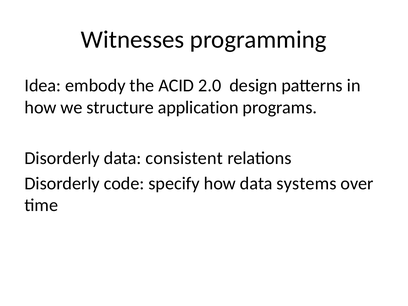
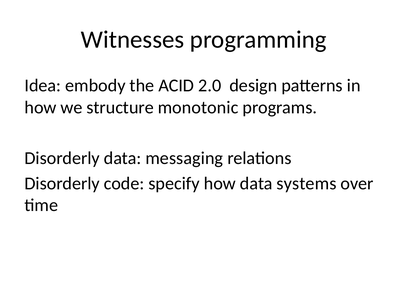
application: application -> monotonic
consistent: consistent -> messaging
